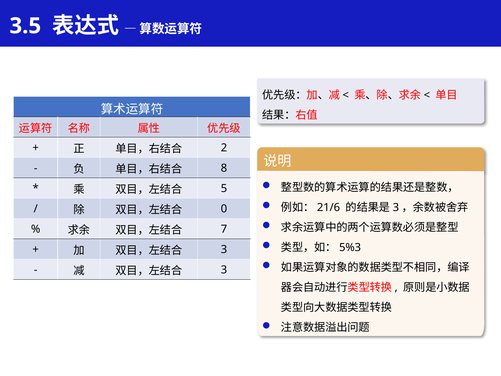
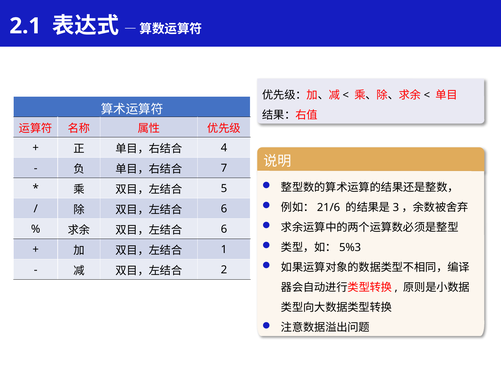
3.5: 3.5 -> 2.1
2: 2 -> 4
8: 8 -> 7
0 at (224, 209): 0 -> 6
7 at (224, 229): 7 -> 6
3 at (224, 249): 3 -> 1
3 at (224, 270): 3 -> 2
